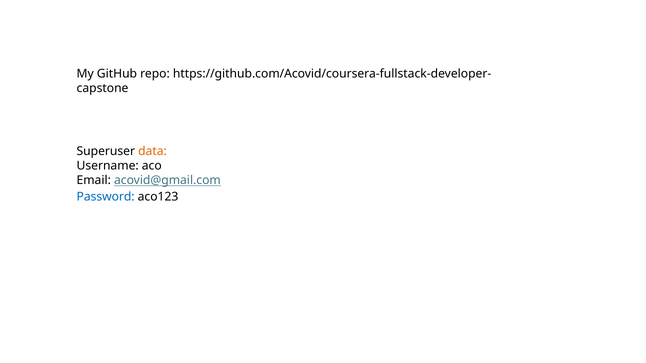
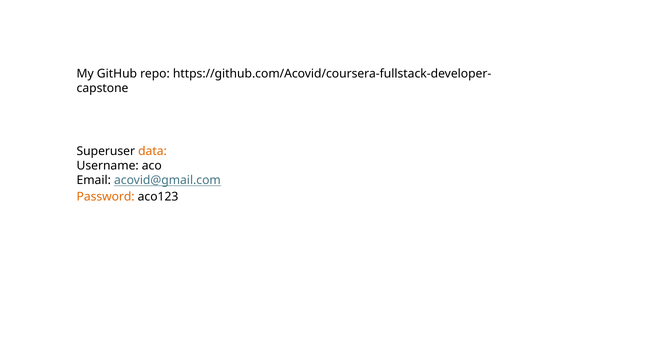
Password colour: blue -> orange
